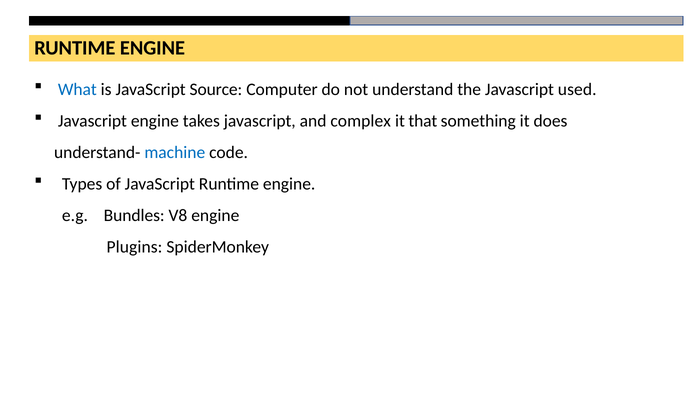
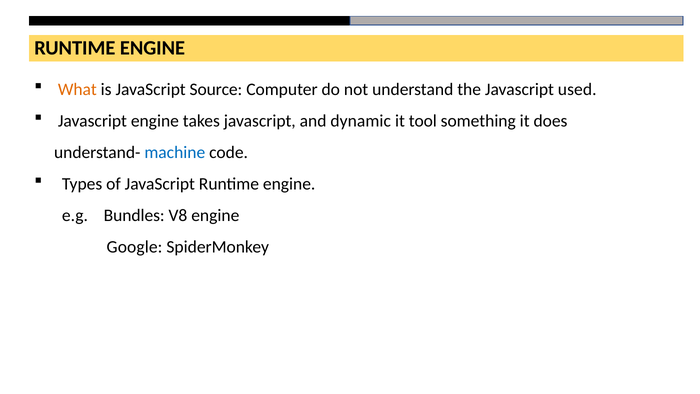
What colour: blue -> orange
complex: complex -> dynamic
that: that -> tool
Plugins: Plugins -> Google
